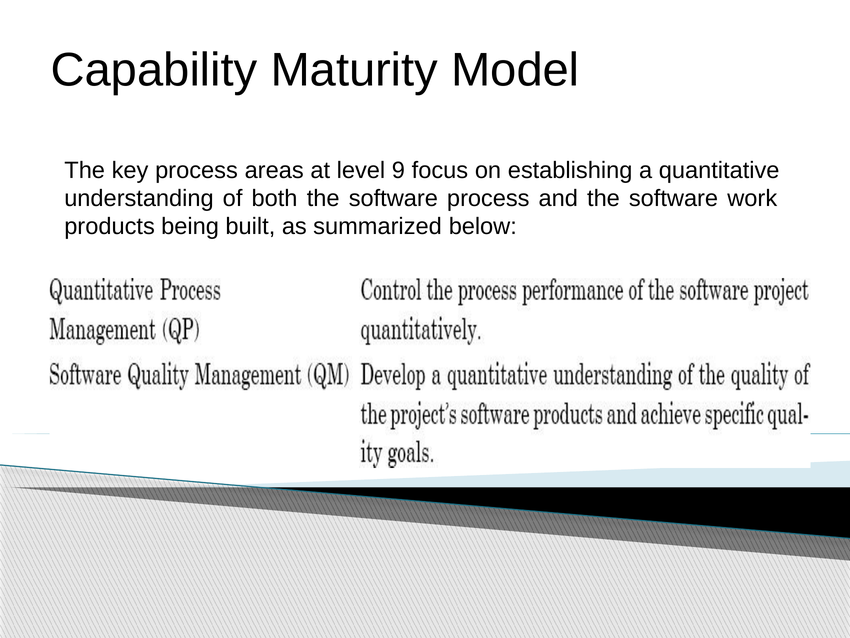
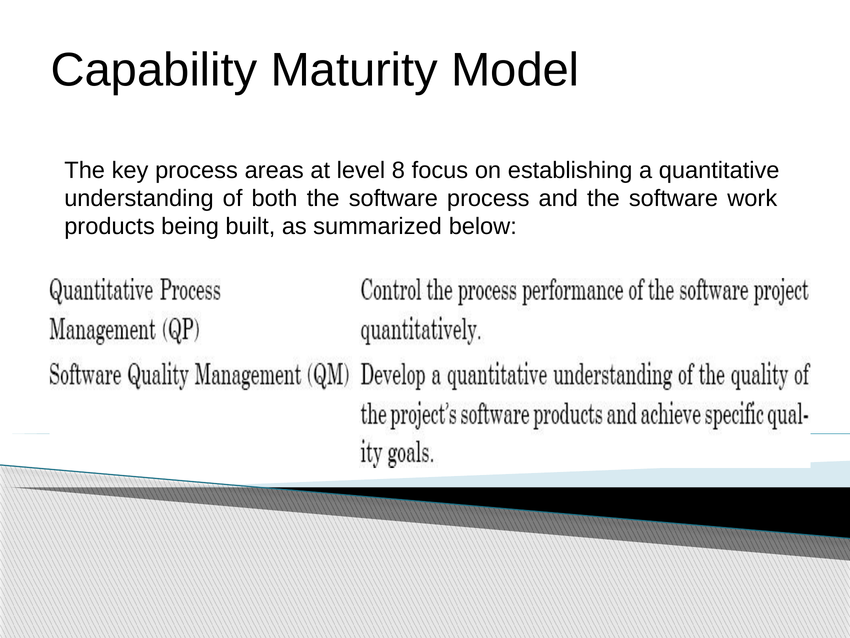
9: 9 -> 8
